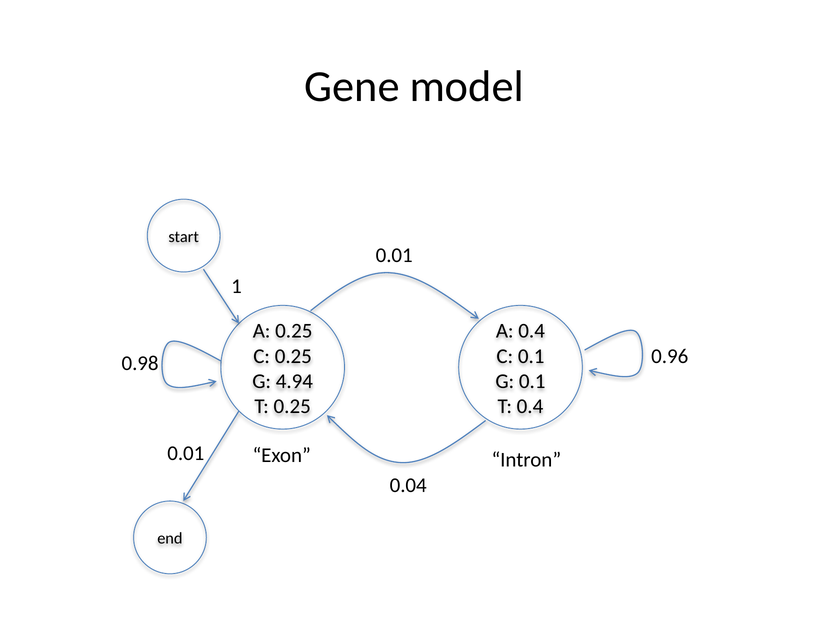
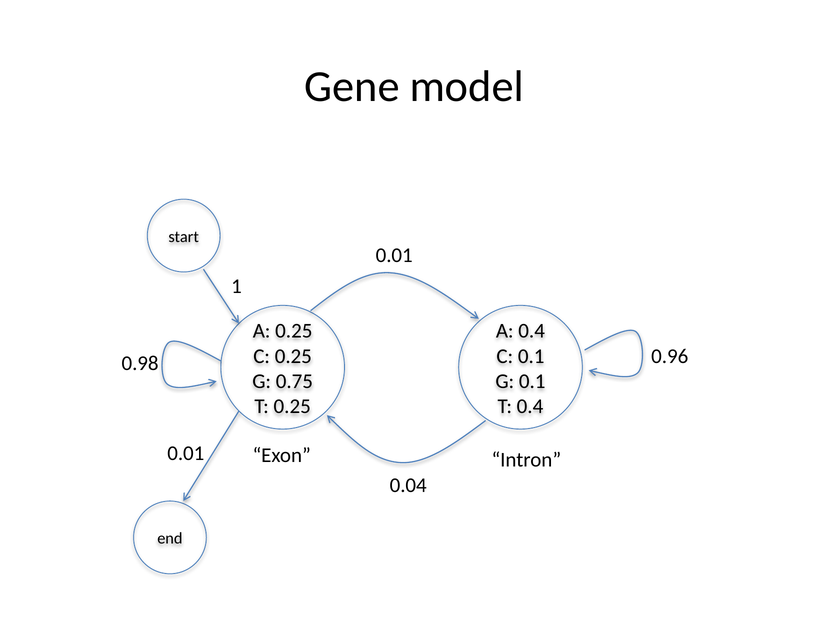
4.94: 4.94 -> 0.75
